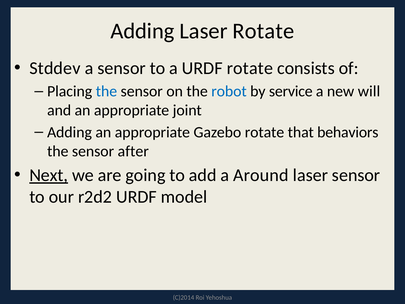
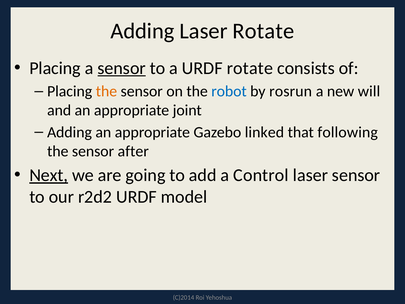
Stddev at (55, 68): Stddev -> Placing
sensor at (122, 68) underline: none -> present
the at (106, 91) colour: blue -> orange
service: service -> rosrun
Gazebo rotate: rotate -> linked
behaviors: behaviors -> following
Around: Around -> Control
